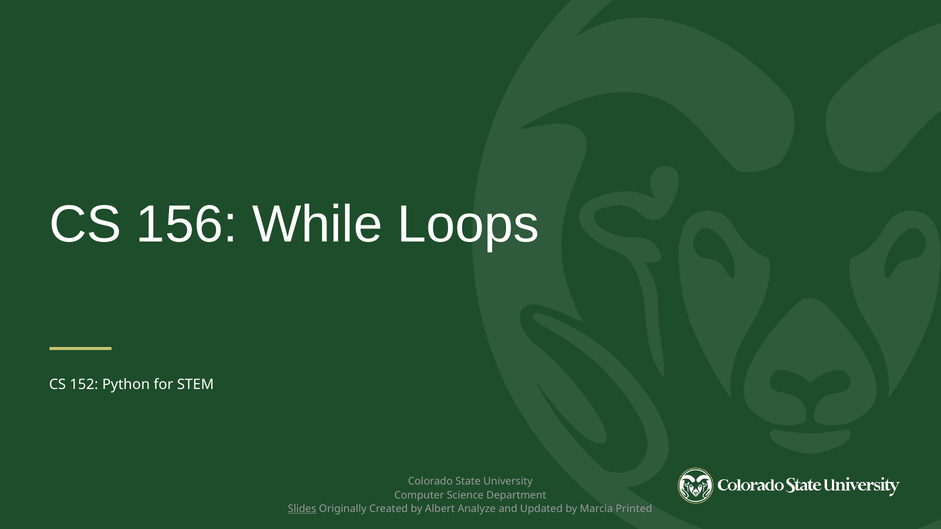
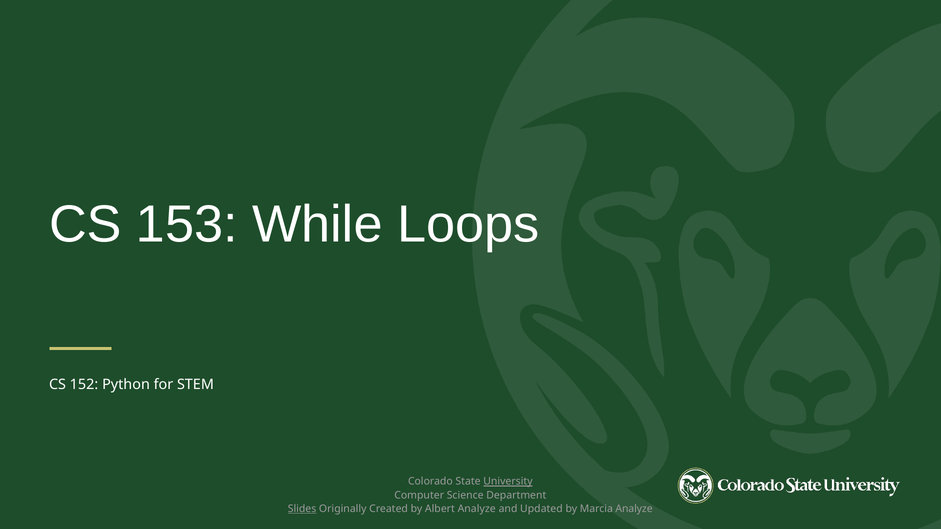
156: 156 -> 153
University underline: none -> present
Marcia Printed: Printed -> Analyze
